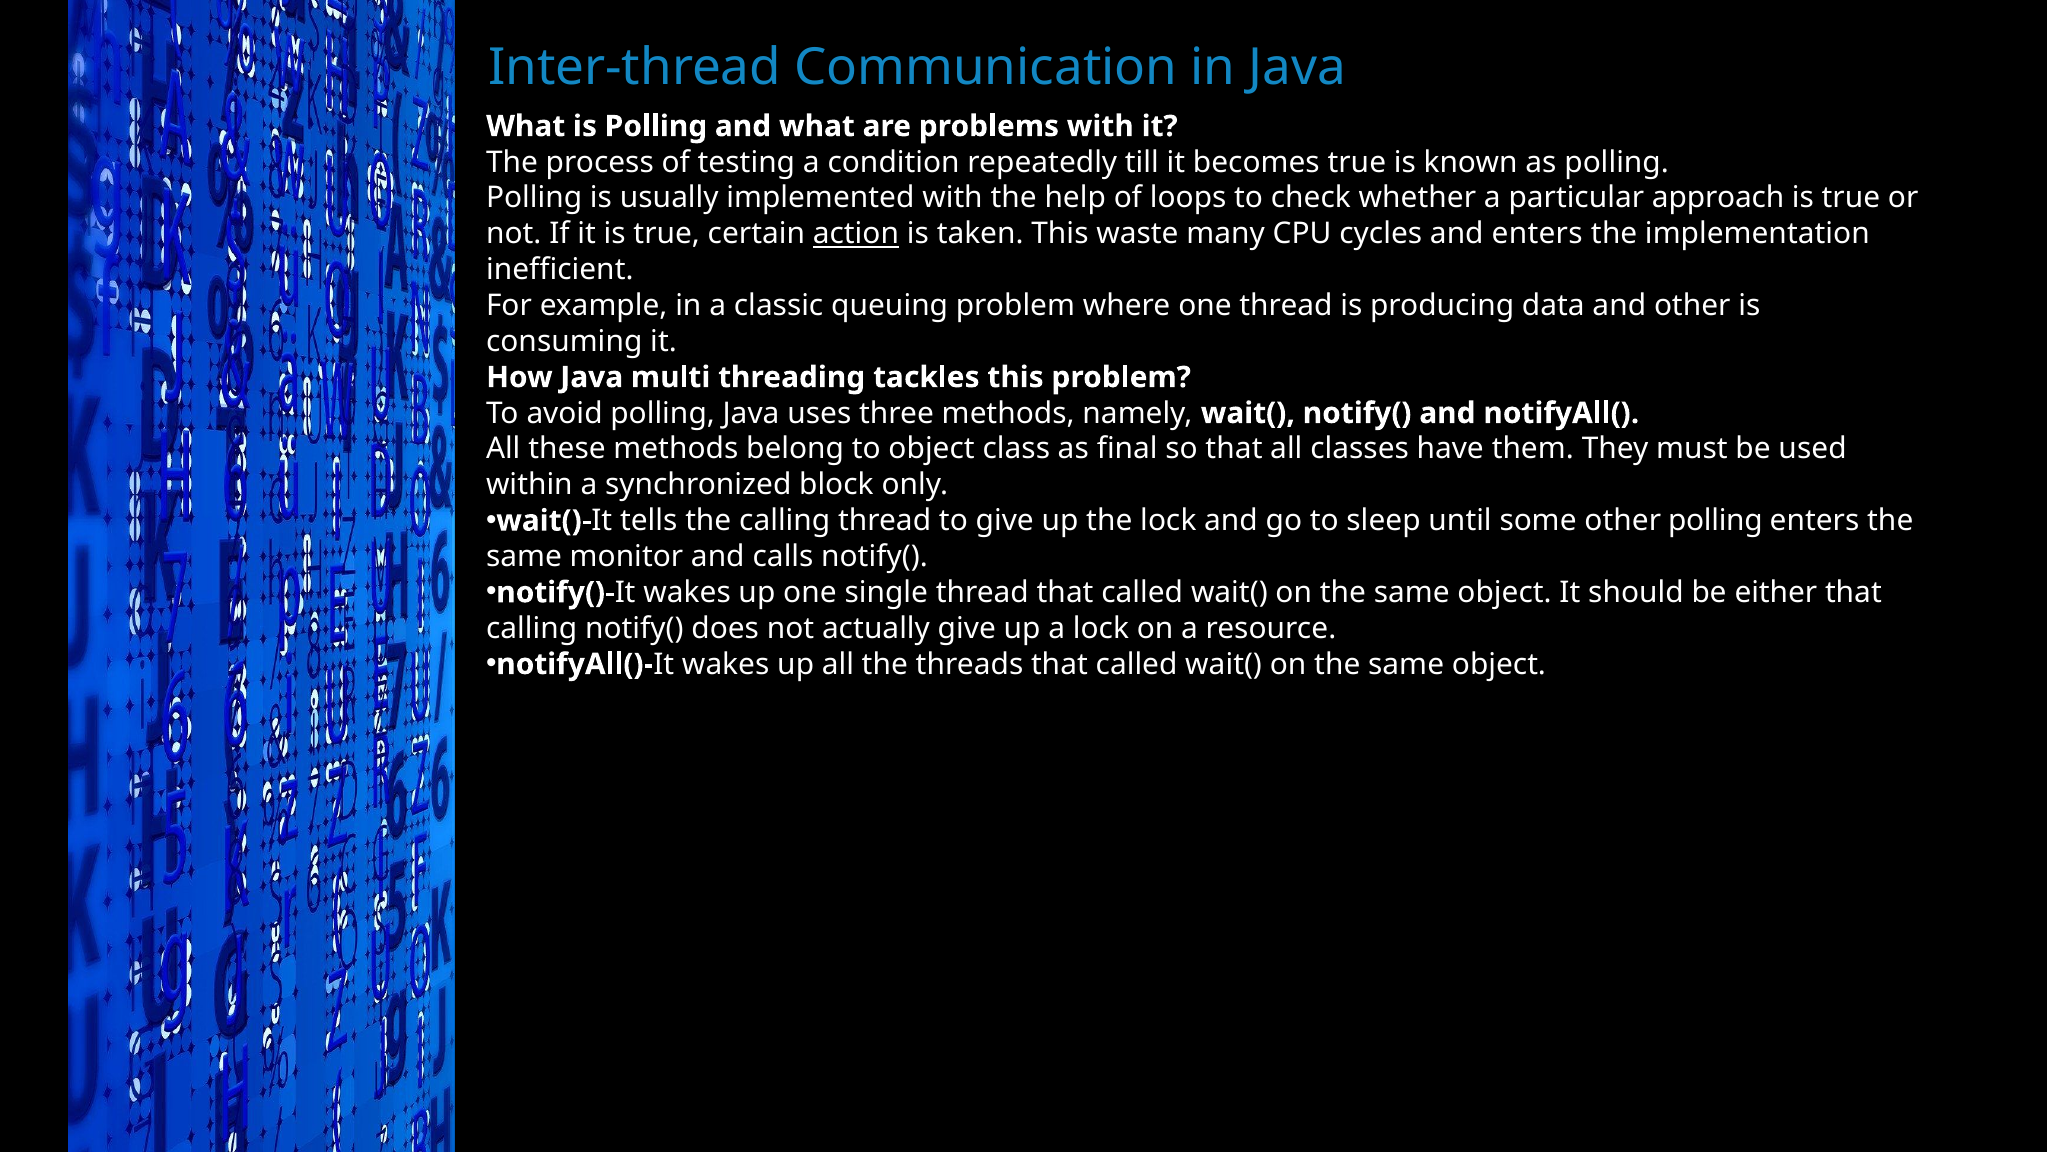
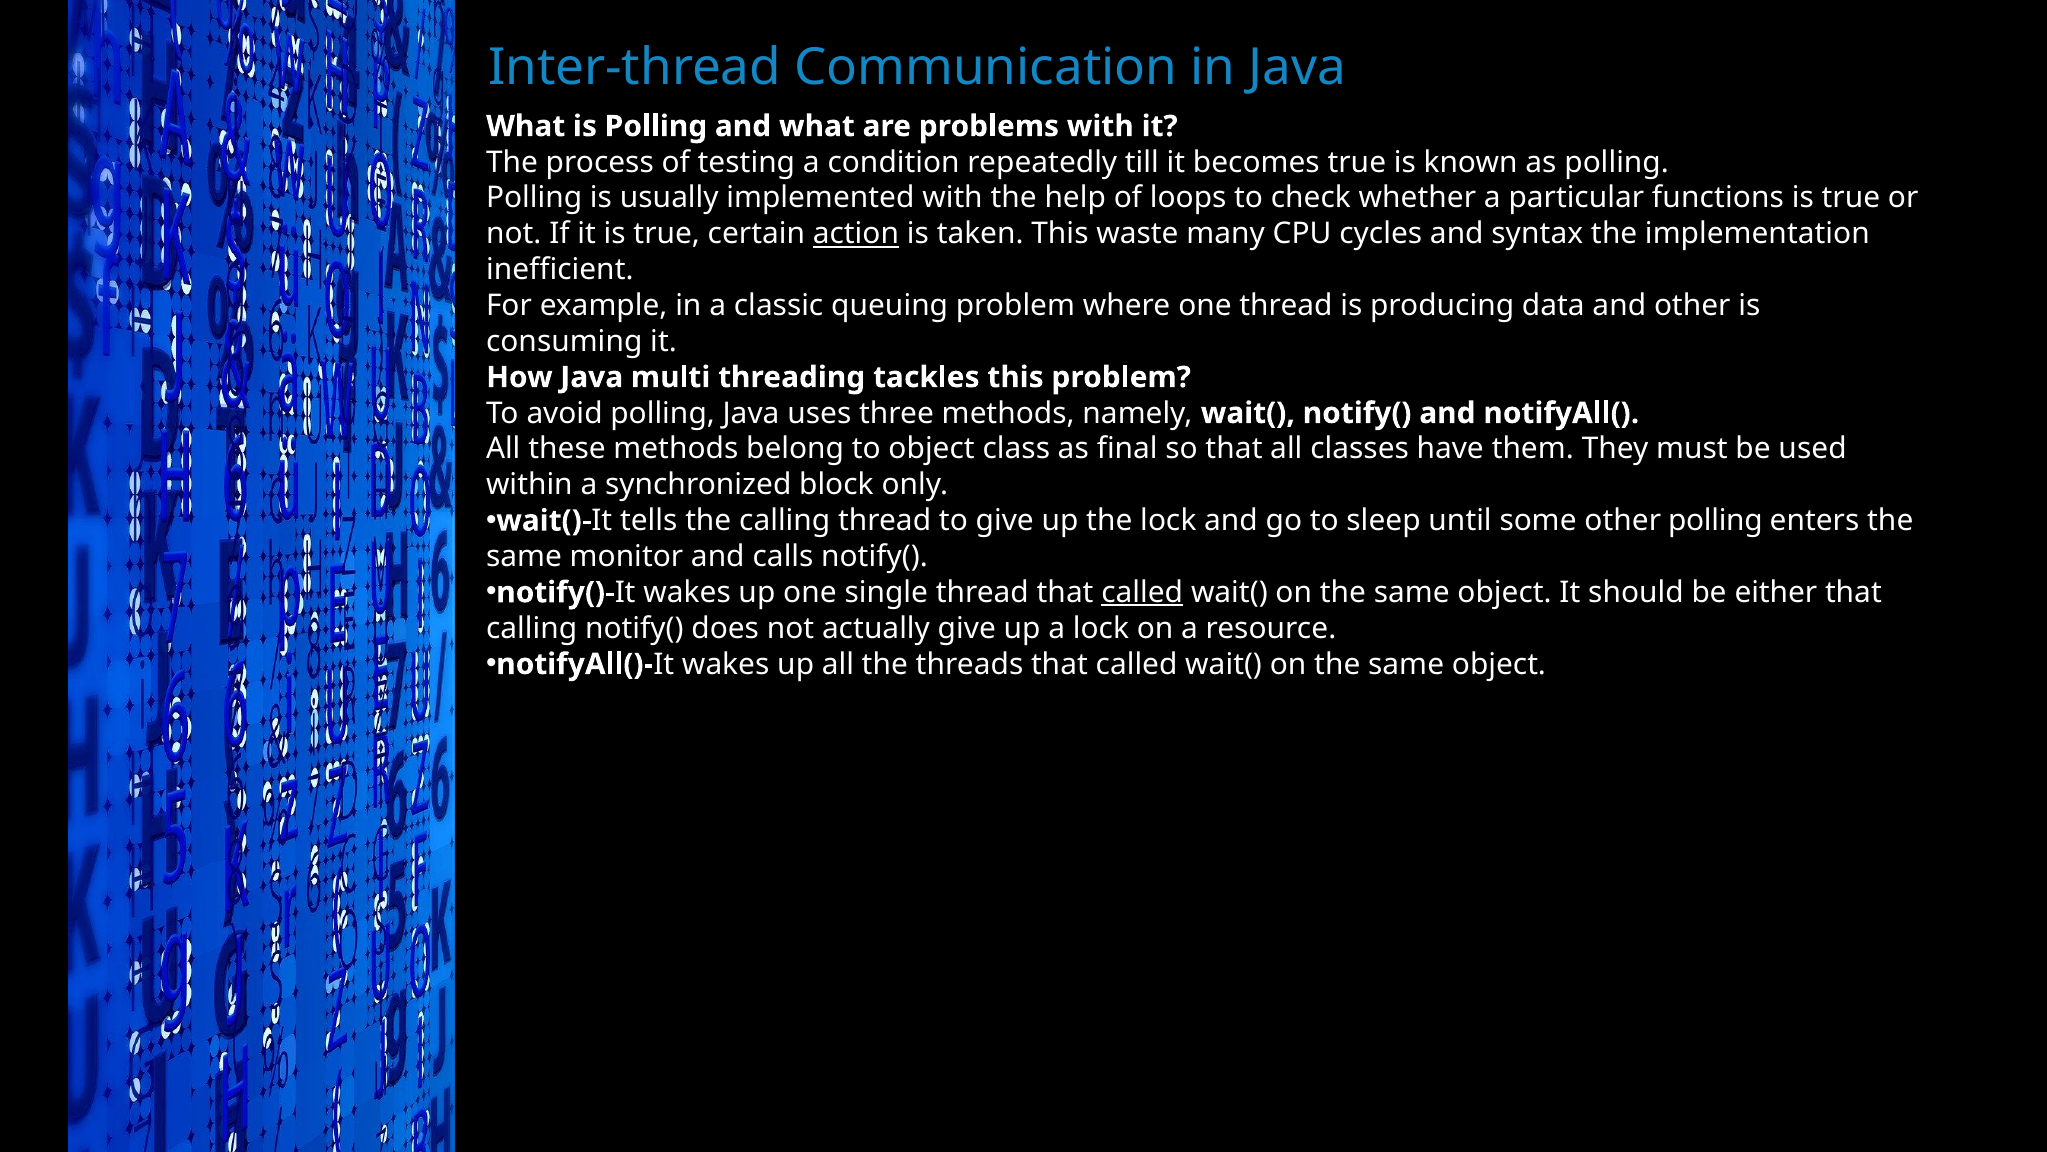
approach: approach -> functions
and enters: enters -> syntax
called at (1142, 592) underline: none -> present
